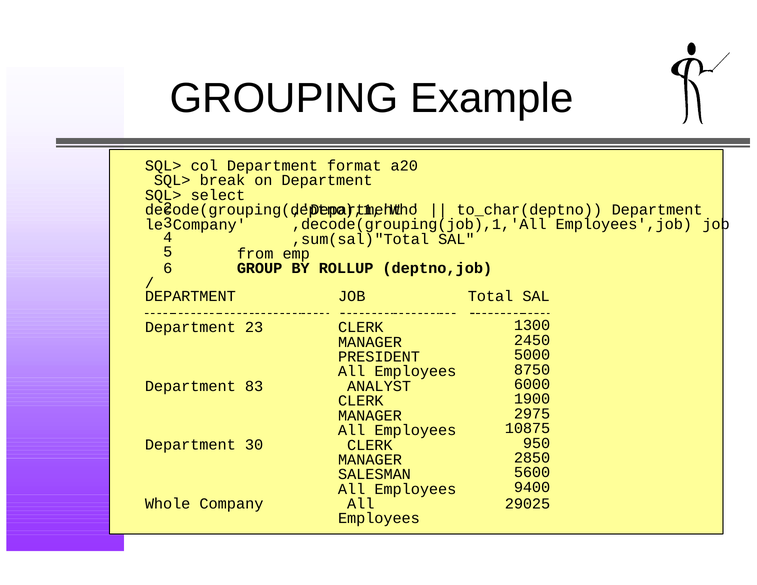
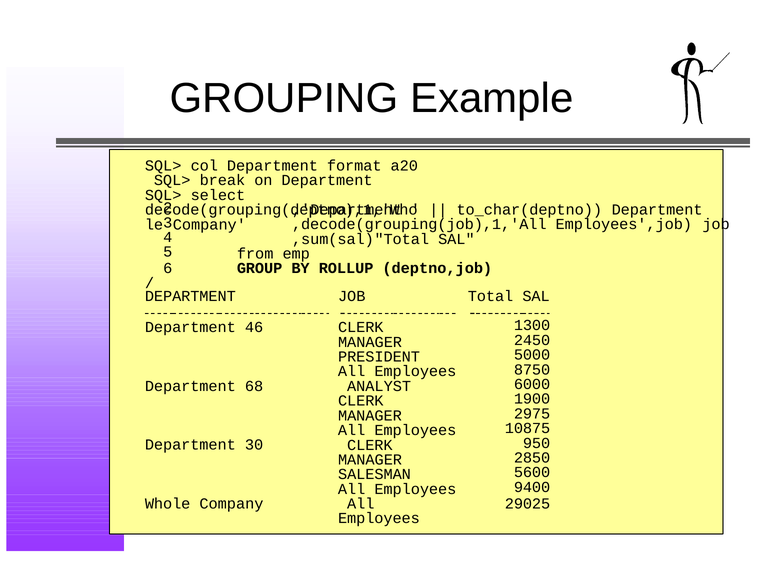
23: 23 -> 46
83: 83 -> 68
